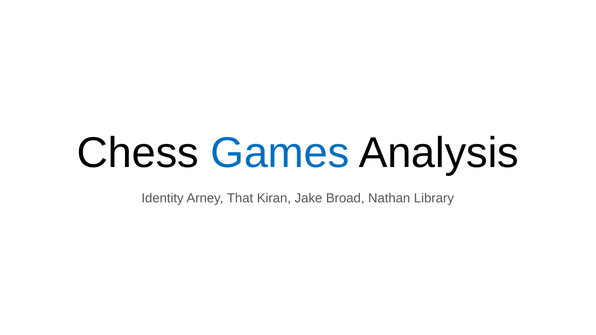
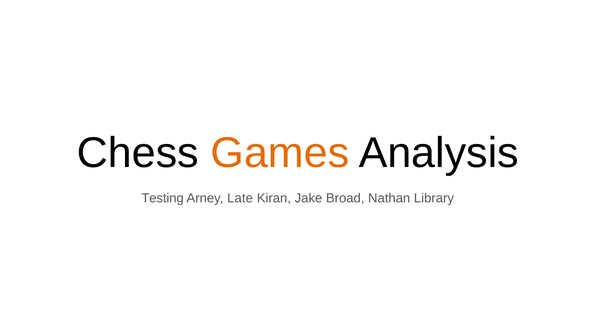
Games colour: blue -> orange
Identity: Identity -> Testing
That: That -> Late
